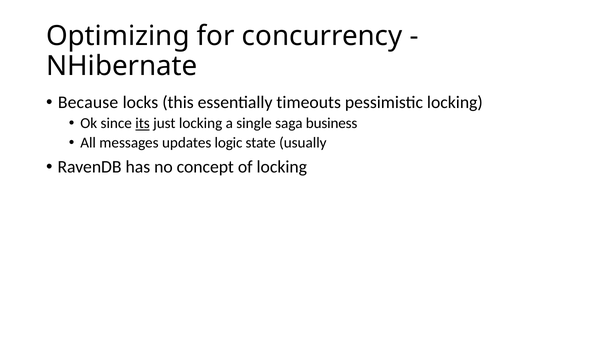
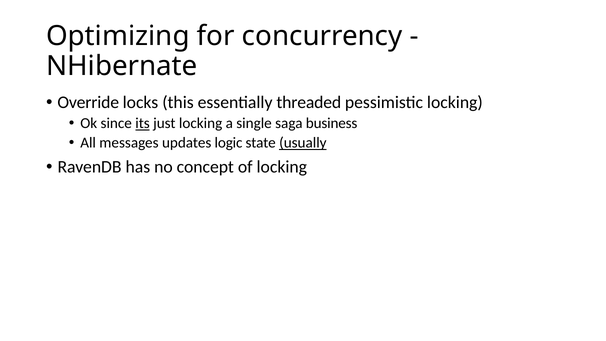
Because: Because -> Override
timeouts: timeouts -> threaded
usually underline: none -> present
